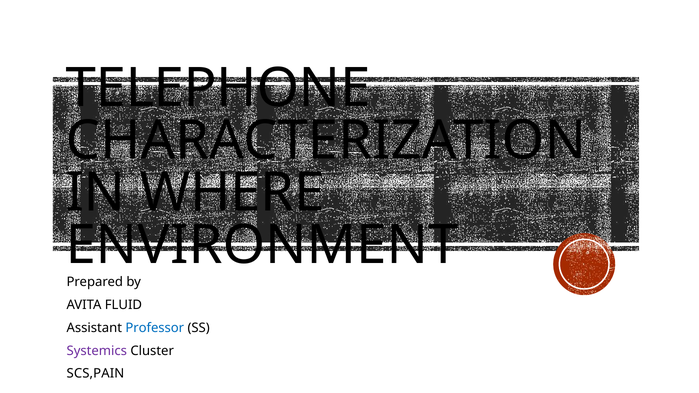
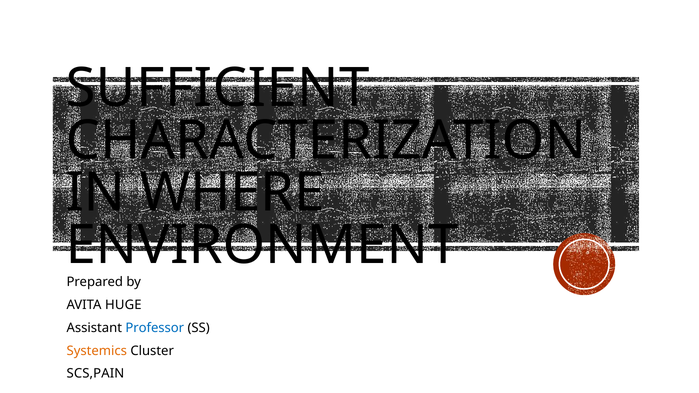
TELEPHONE: TELEPHONE -> SUFFICIENT
FLUID: FLUID -> HUGE
Systemics colour: purple -> orange
